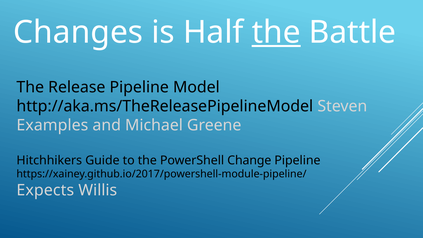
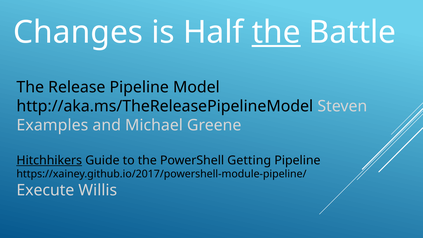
Hitchhikers underline: none -> present
Change: Change -> Getting
Expects: Expects -> Execute
